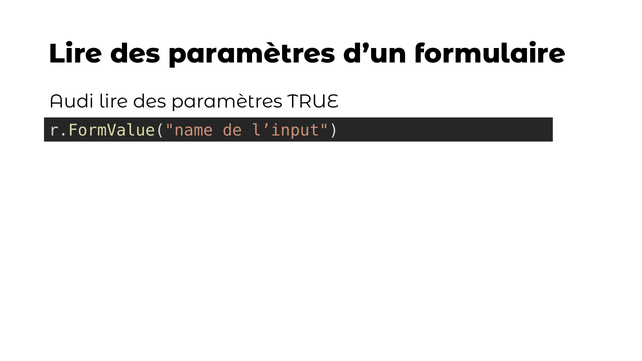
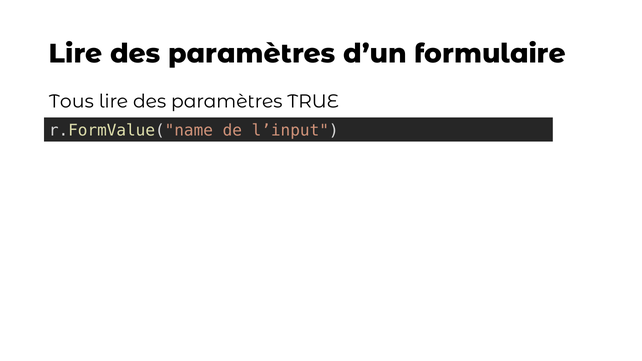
Audi: Audi -> Tous
